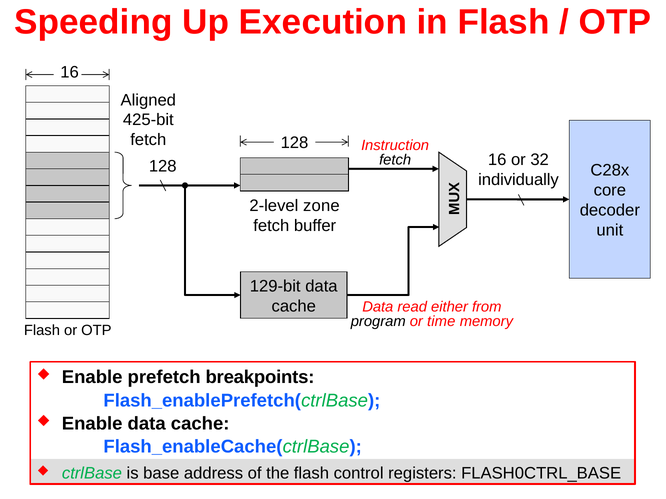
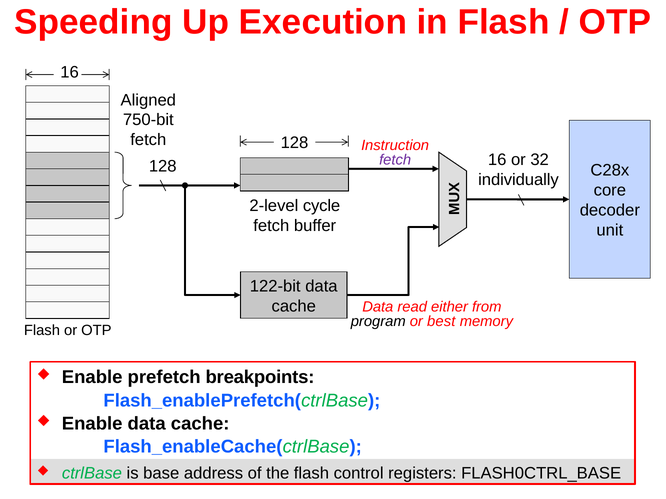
425-bit: 425-bit -> 750-bit
fetch at (395, 160) colour: black -> purple
zone: zone -> cycle
129-bit: 129-bit -> 122-bit
time: time -> best
